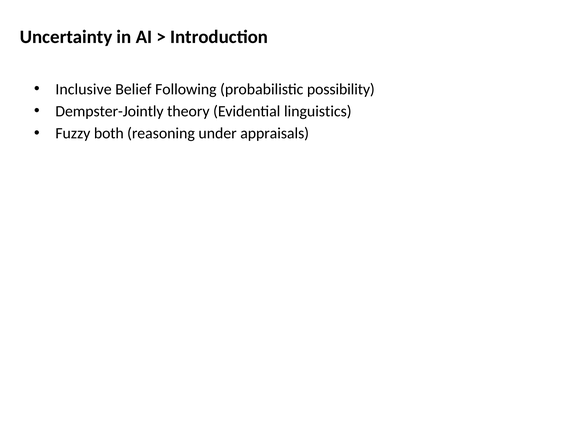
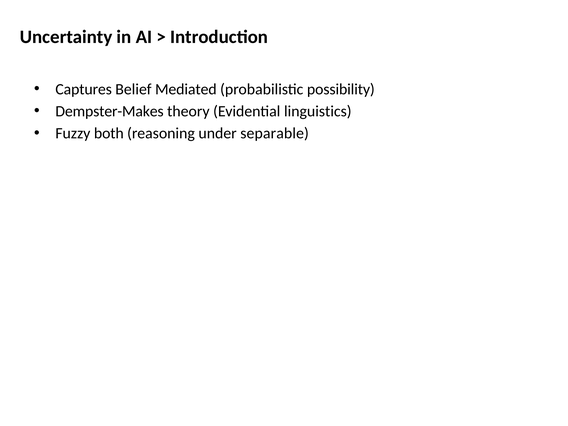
Inclusive: Inclusive -> Captures
Following: Following -> Mediated
Dempster-Jointly: Dempster-Jointly -> Dempster-Makes
appraisals: appraisals -> separable
